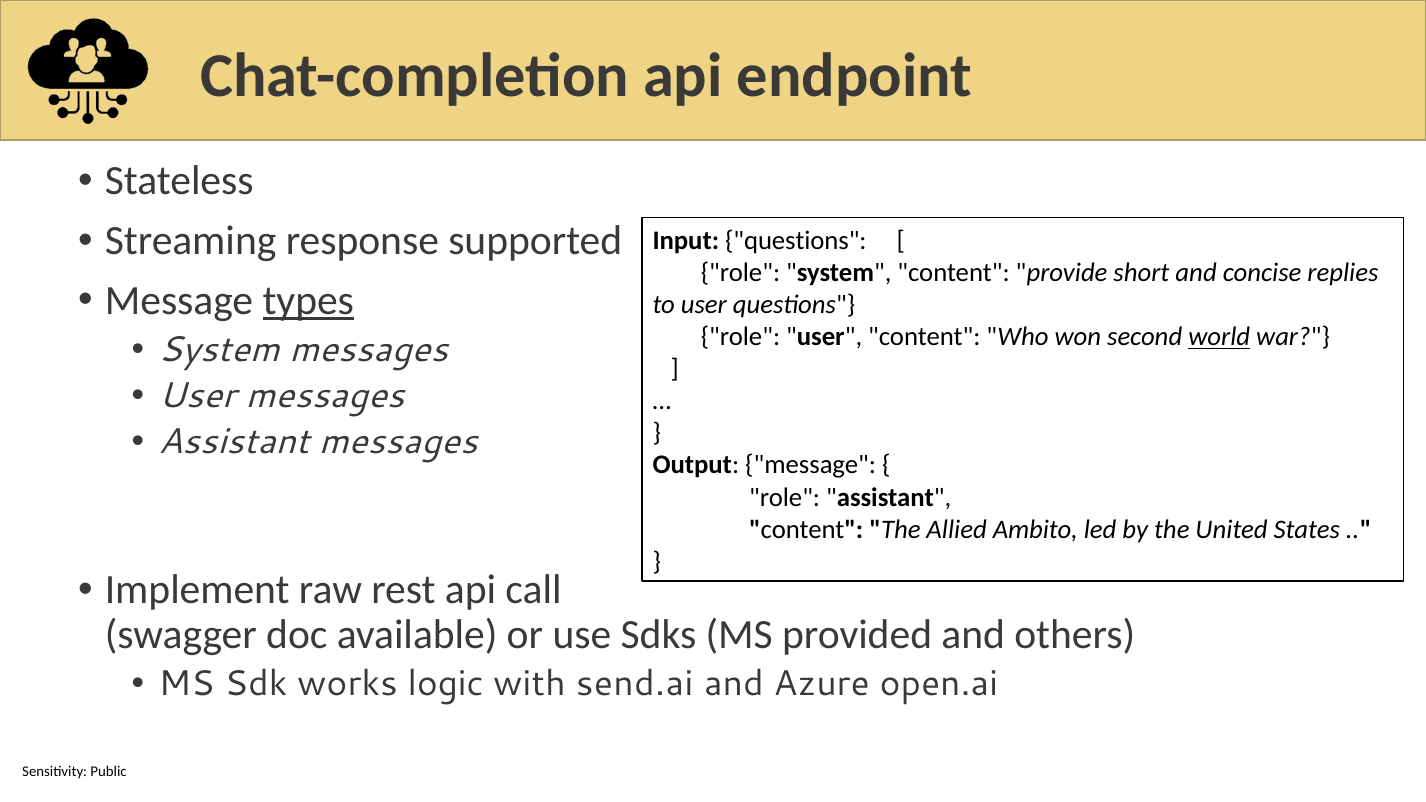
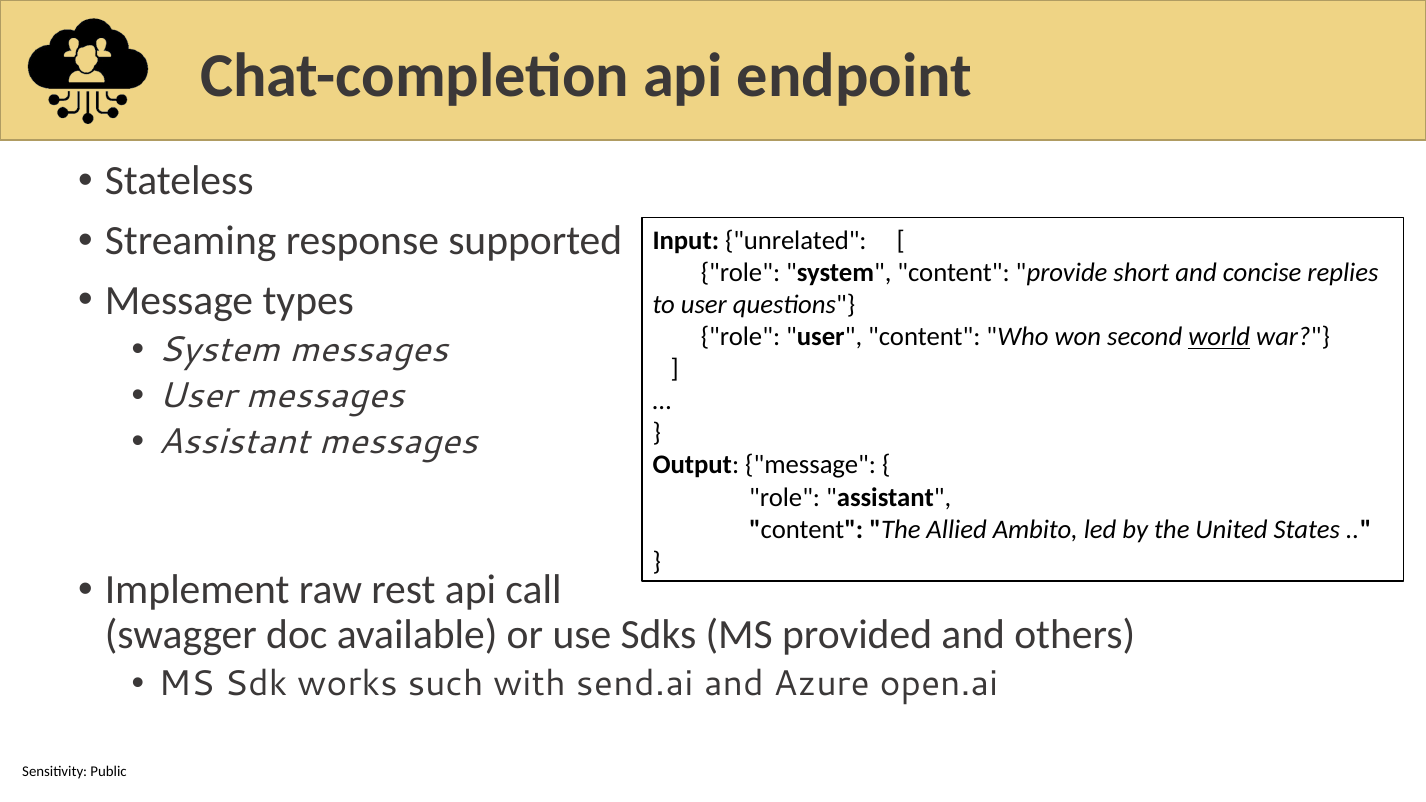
Input questions: questions -> unrelated
types underline: present -> none
logic: logic -> such
